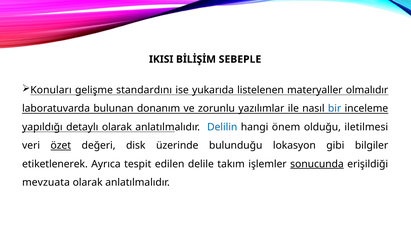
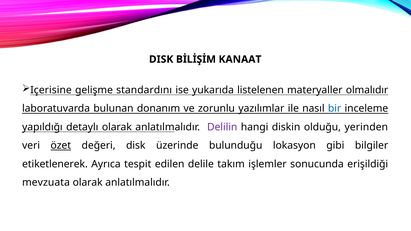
IKISI at (161, 59): IKISI -> DISK
SEBEPLE: SEBEPLE -> KANAAT
Konuları: Konuları -> Içerisine
Delilin colour: blue -> purple
önem: önem -> diskin
iletilmesi: iletilmesi -> yerinden
sonucunda underline: present -> none
